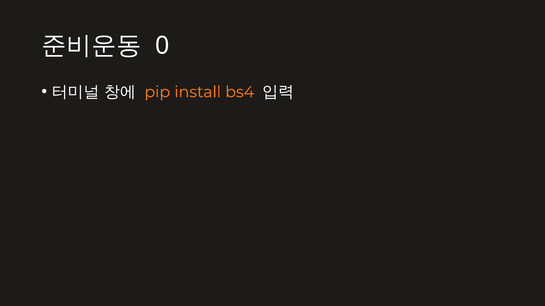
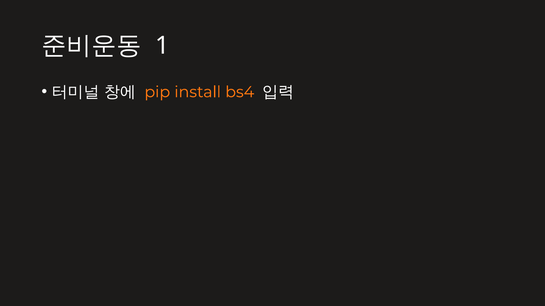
0: 0 -> 1
